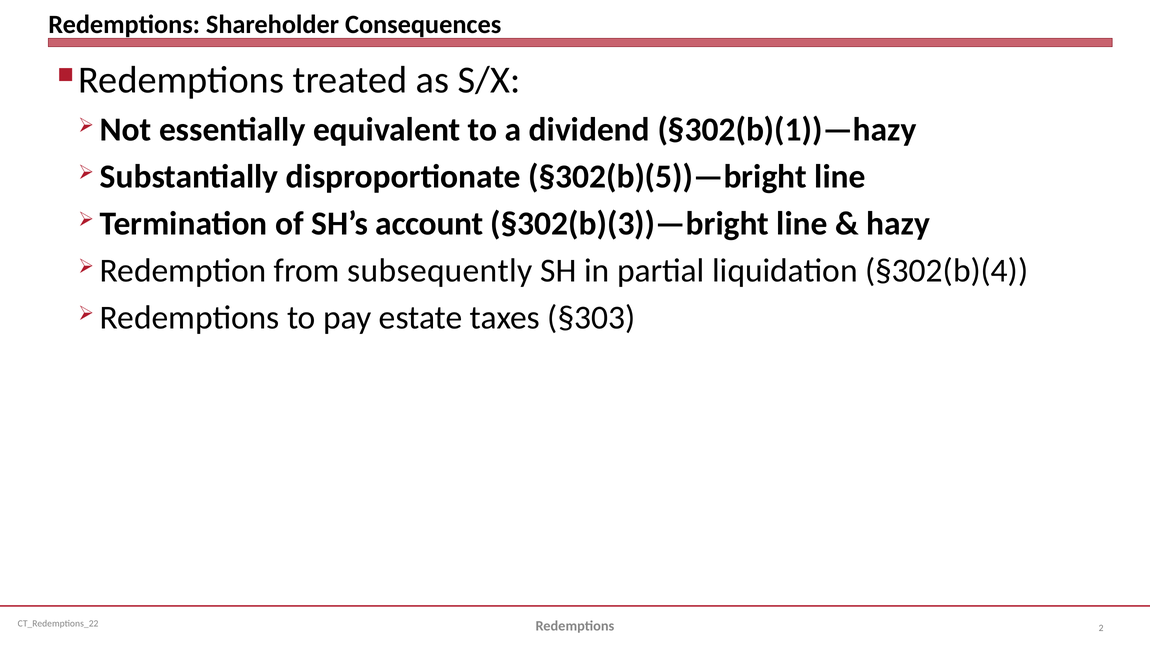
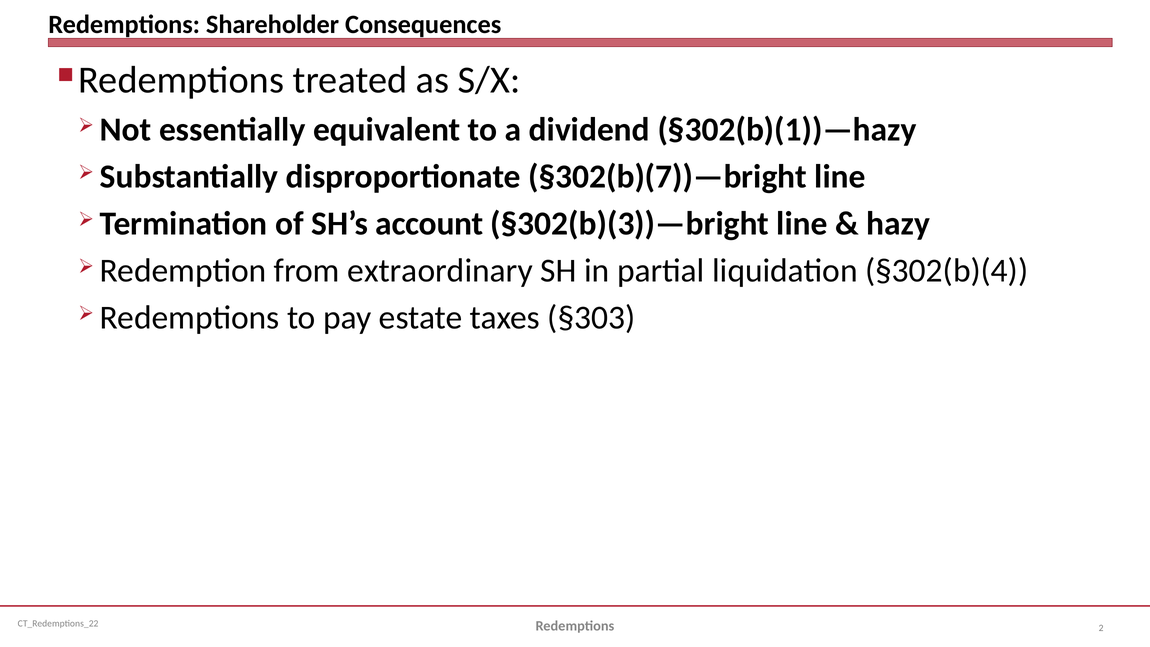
§302(b)(5))—bright: §302(b)(5))—bright -> §302(b)(7))—bright
subsequently: subsequently -> extraordinary
